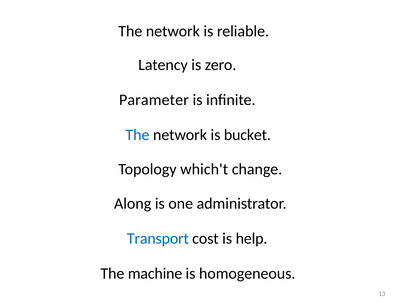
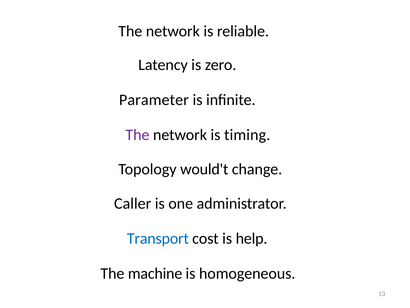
The at (137, 135) colour: blue -> purple
bucket: bucket -> timing
which't: which't -> would't
Along: Along -> Caller
